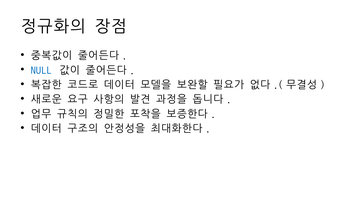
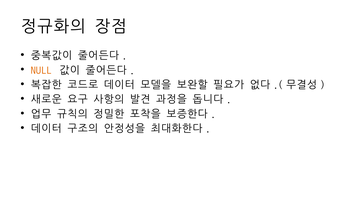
NULL colour: blue -> orange
